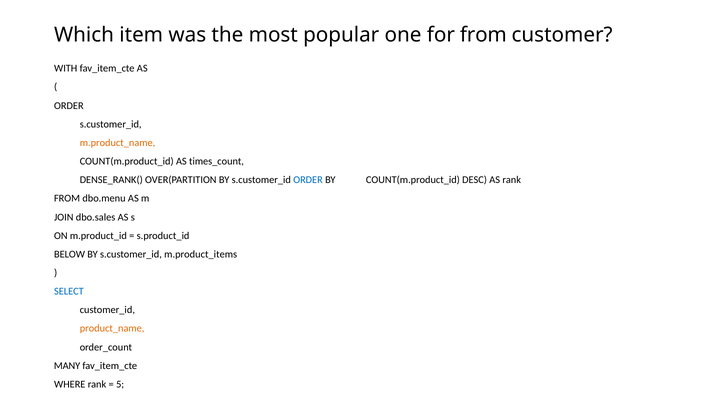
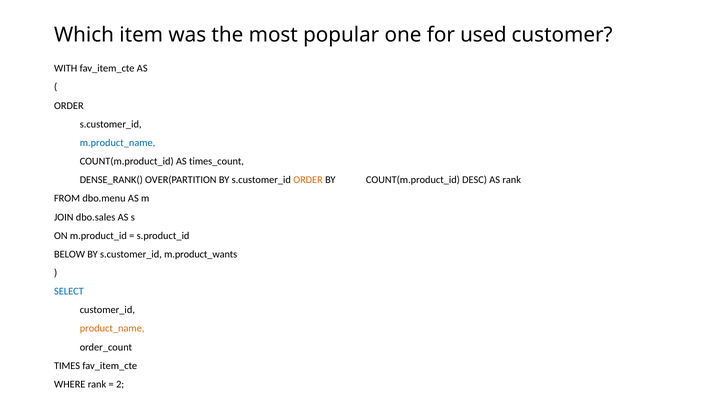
for from: from -> used
m.product_name colour: orange -> blue
ORDER at (308, 180) colour: blue -> orange
m.product_items: m.product_items -> m.product_wants
MANY: MANY -> TIMES
5: 5 -> 2
